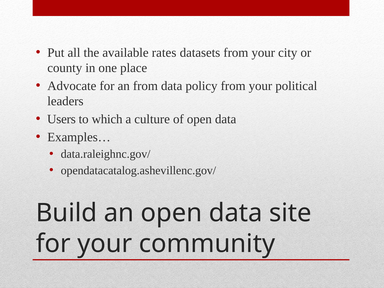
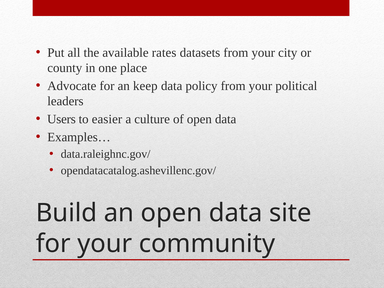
an from: from -> keep
which: which -> easier
